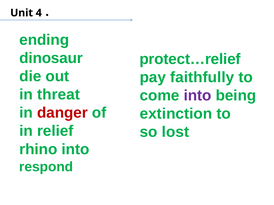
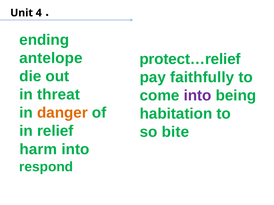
dinosaur: dinosaur -> antelope
danger colour: red -> orange
extinction: extinction -> habitation
lost: lost -> bite
rhino: rhino -> harm
